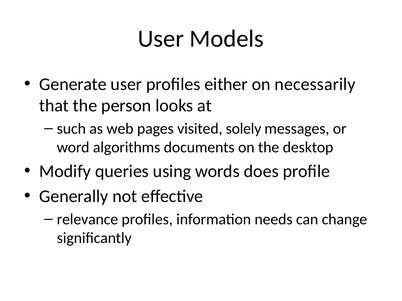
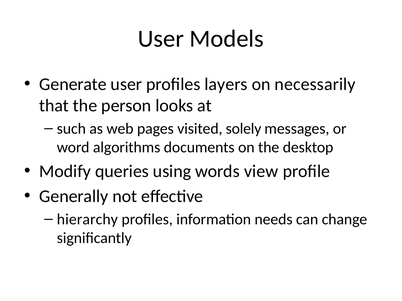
either: either -> layers
does: does -> view
relevance: relevance -> hierarchy
